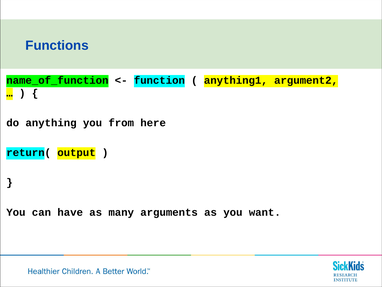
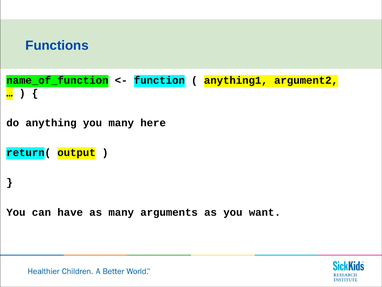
you from: from -> many
